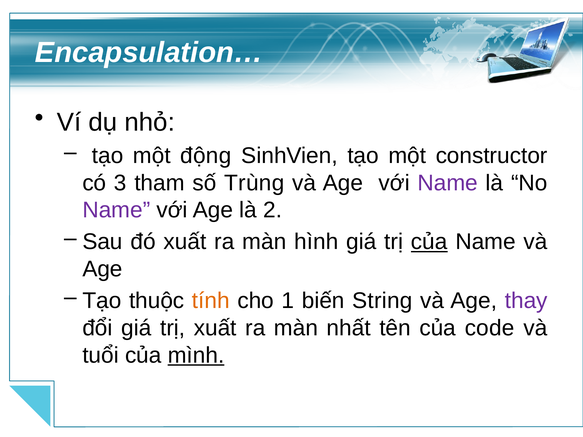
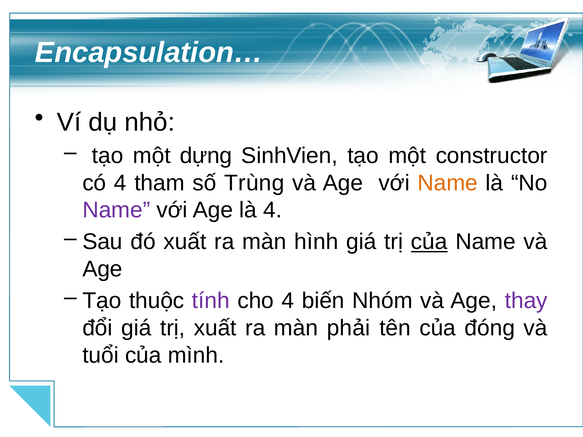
động: động -> dựng
có 3: 3 -> 4
Name at (448, 183) colour: purple -> orange
là 2: 2 -> 4
tính colour: orange -> purple
cho 1: 1 -> 4
String: String -> Nhóm
nhất: nhất -> phải
code: code -> đóng
mình underline: present -> none
